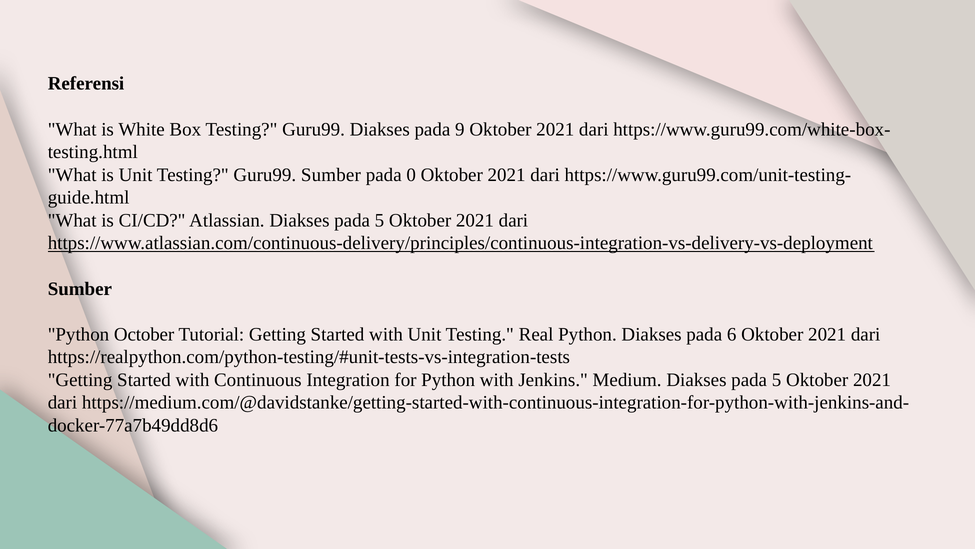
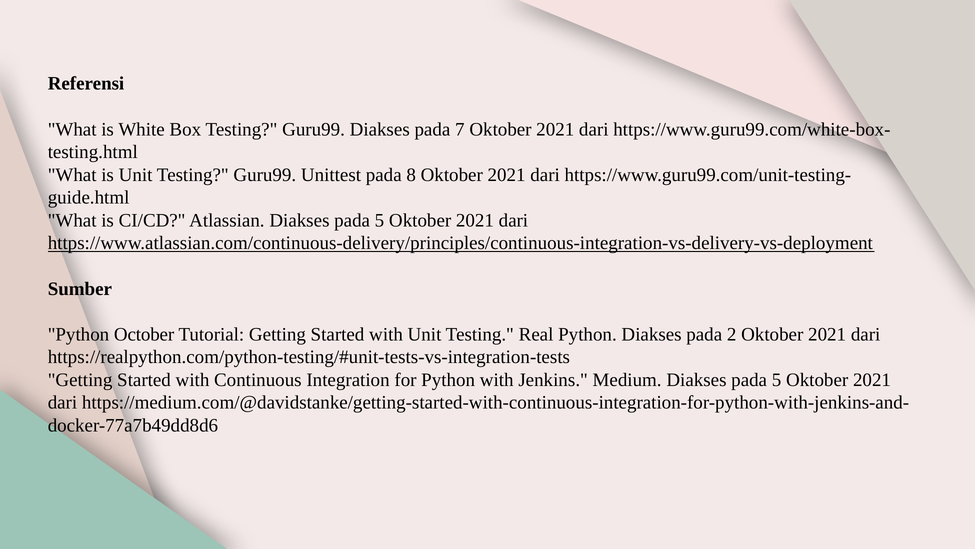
9: 9 -> 7
Guru99 Sumber: Sumber -> Unittest
0: 0 -> 8
6: 6 -> 2
